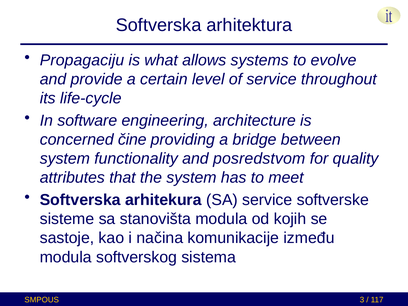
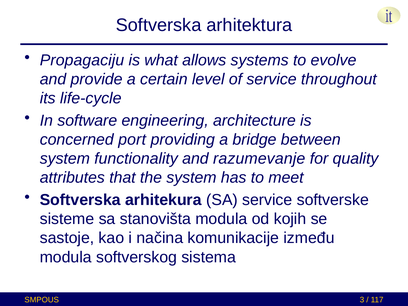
čine: čine -> port
posredstvom: posredstvom -> razumevanje
